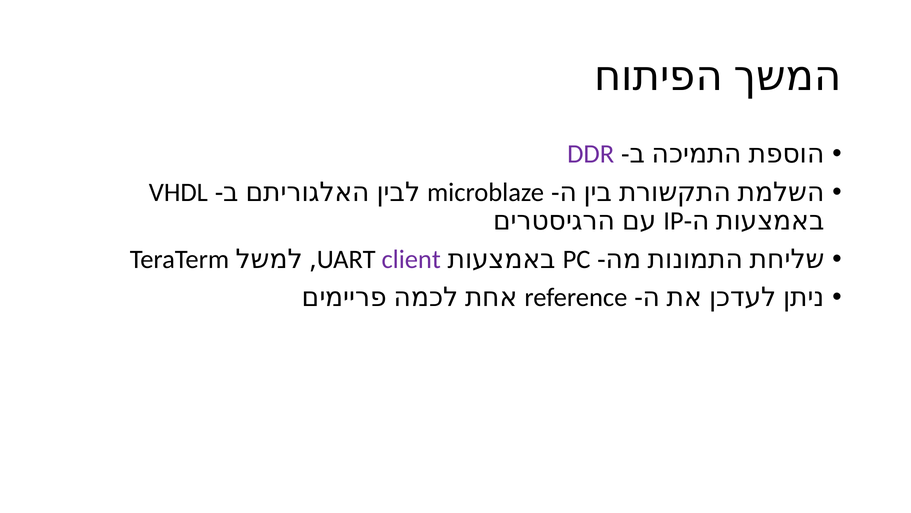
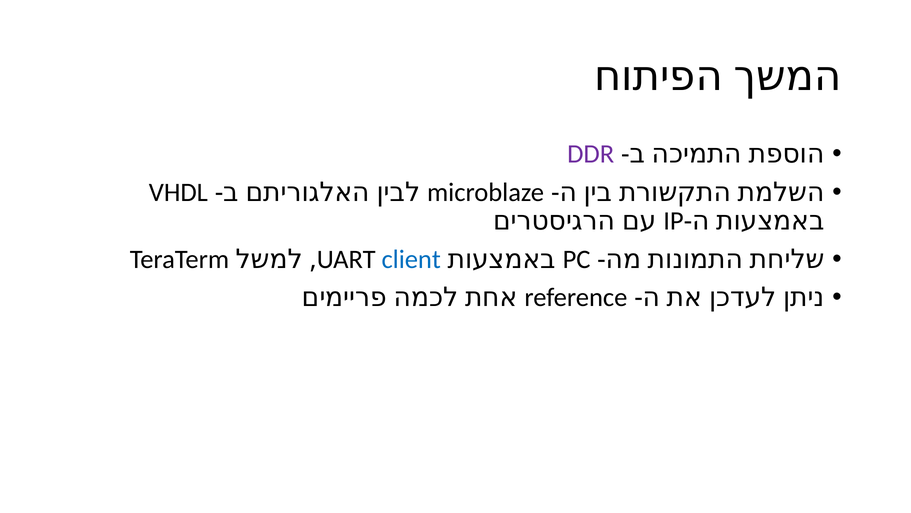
client colour: purple -> blue
